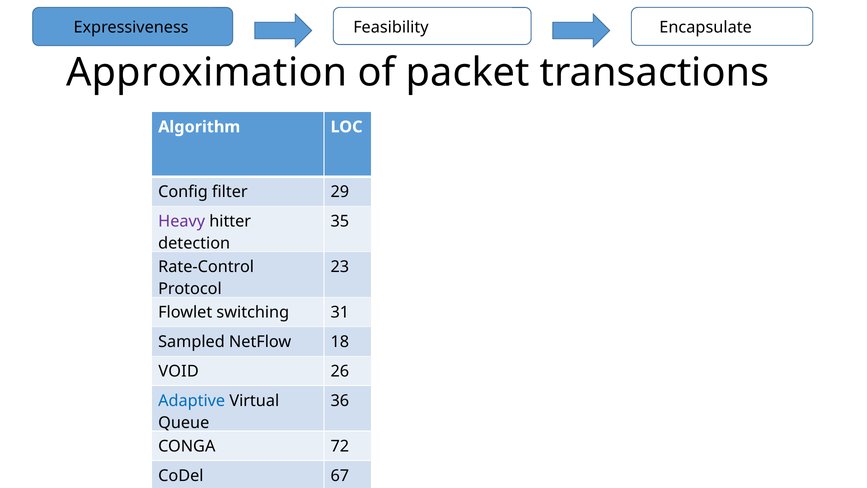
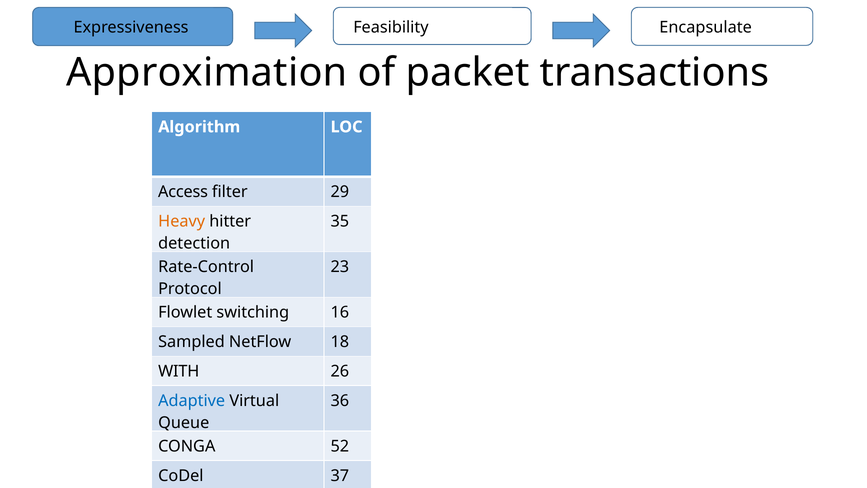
Config: Config -> Access
Heavy colour: purple -> orange
31: 31 -> 16
VOID: VOID -> WITH
72: 72 -> 52
67: 67 -> 37
